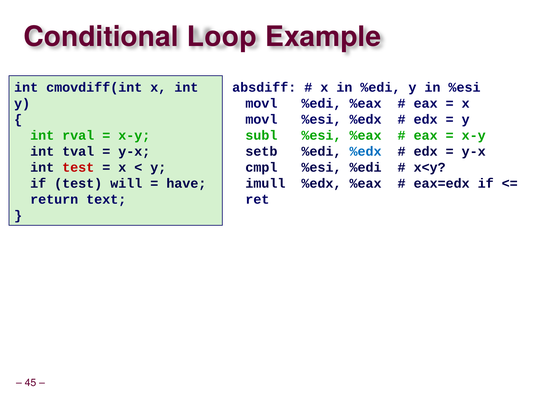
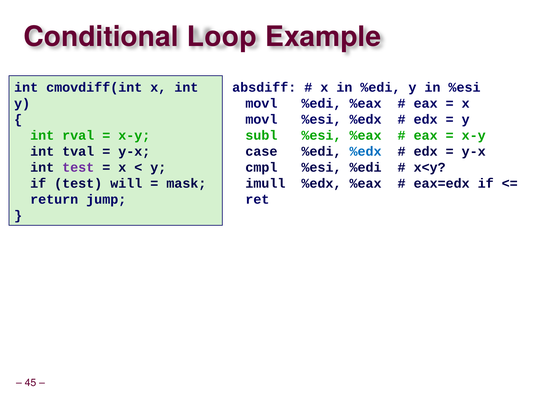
setb: setb -> case
test at (78, 167) colour: red -> purple
have: have -> mask
text: text -> jump
